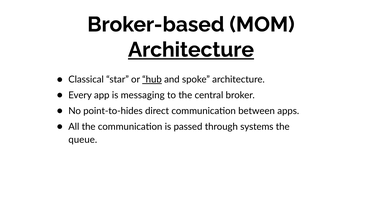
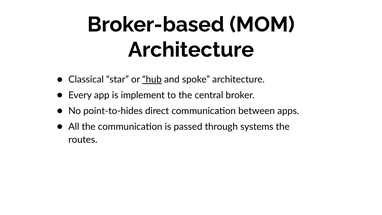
Architecture at (191, 50) underline: present -> none
messaging: messaging -> implement
queue: queue -> routes
